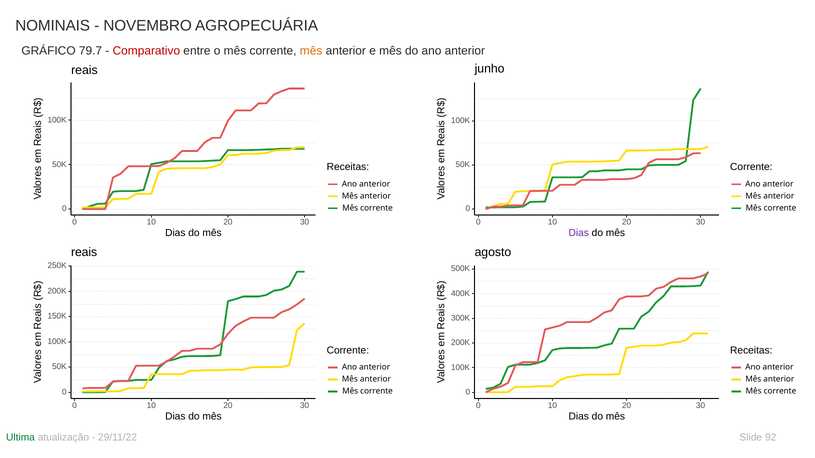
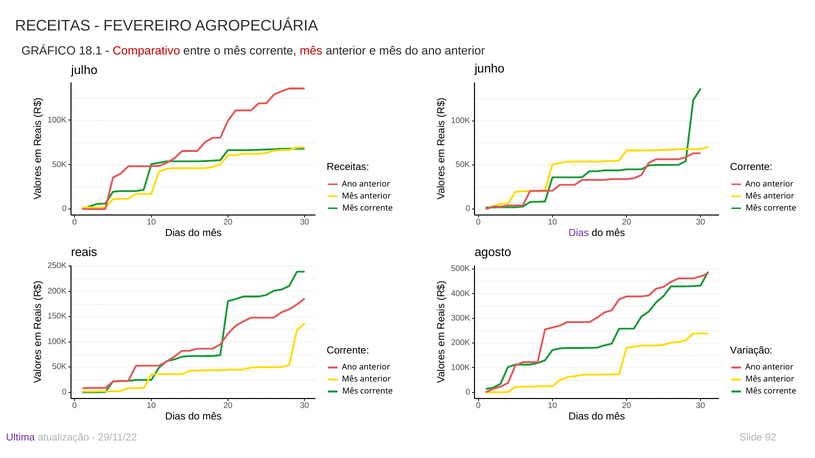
NOMINAIS at (53, 26): NOMINAIS -> RECEITAS
NOVEMBRO: NOVEMBRO -> FEVEREIRO
79.7: 79.7 -> 18.1
mês at (311, 51) colour: orange -> red
reais at (84, 70): reais -> julho
Receitas at (751, 351): Receitas -> Variação
Ultima colour: green -> purple
